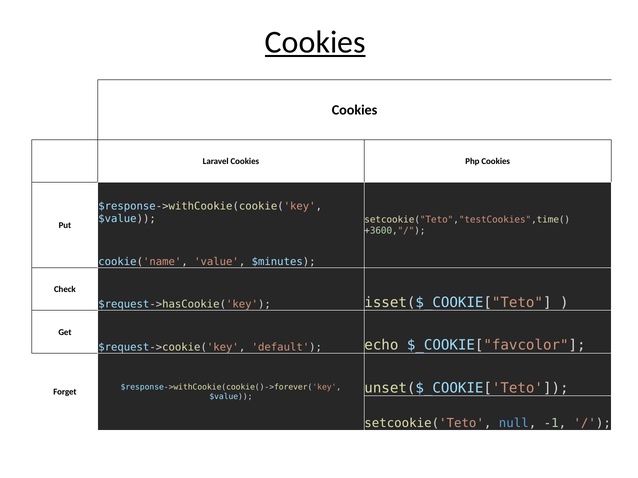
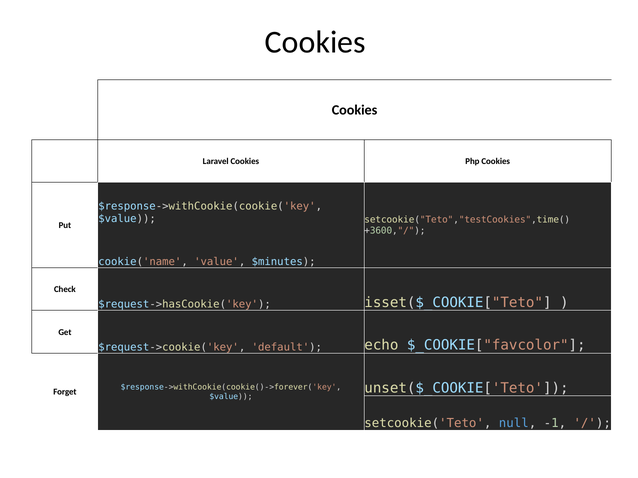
Cookies at (315, 42) underline: present -> none
